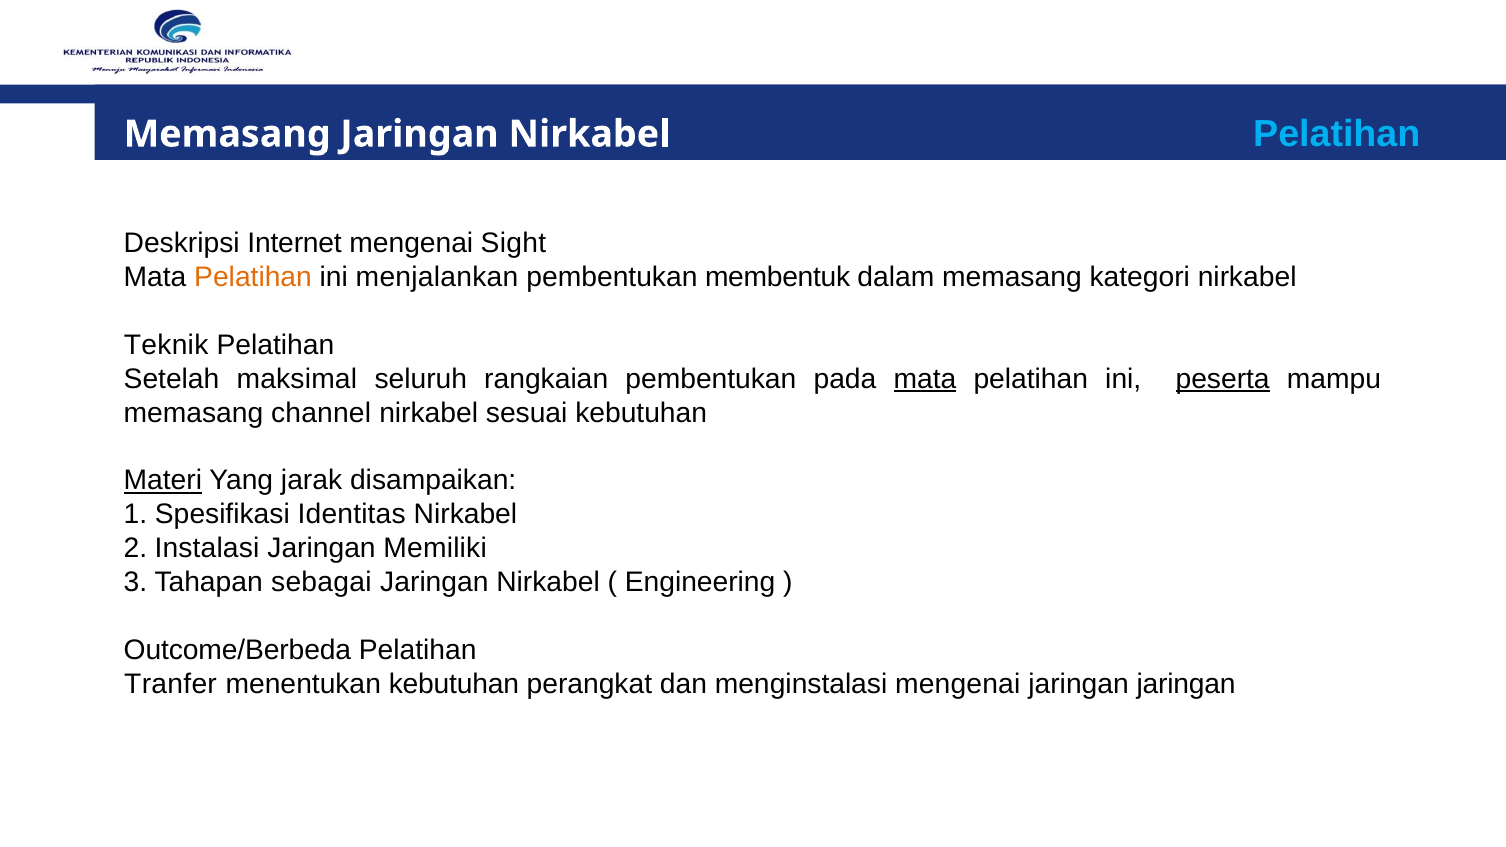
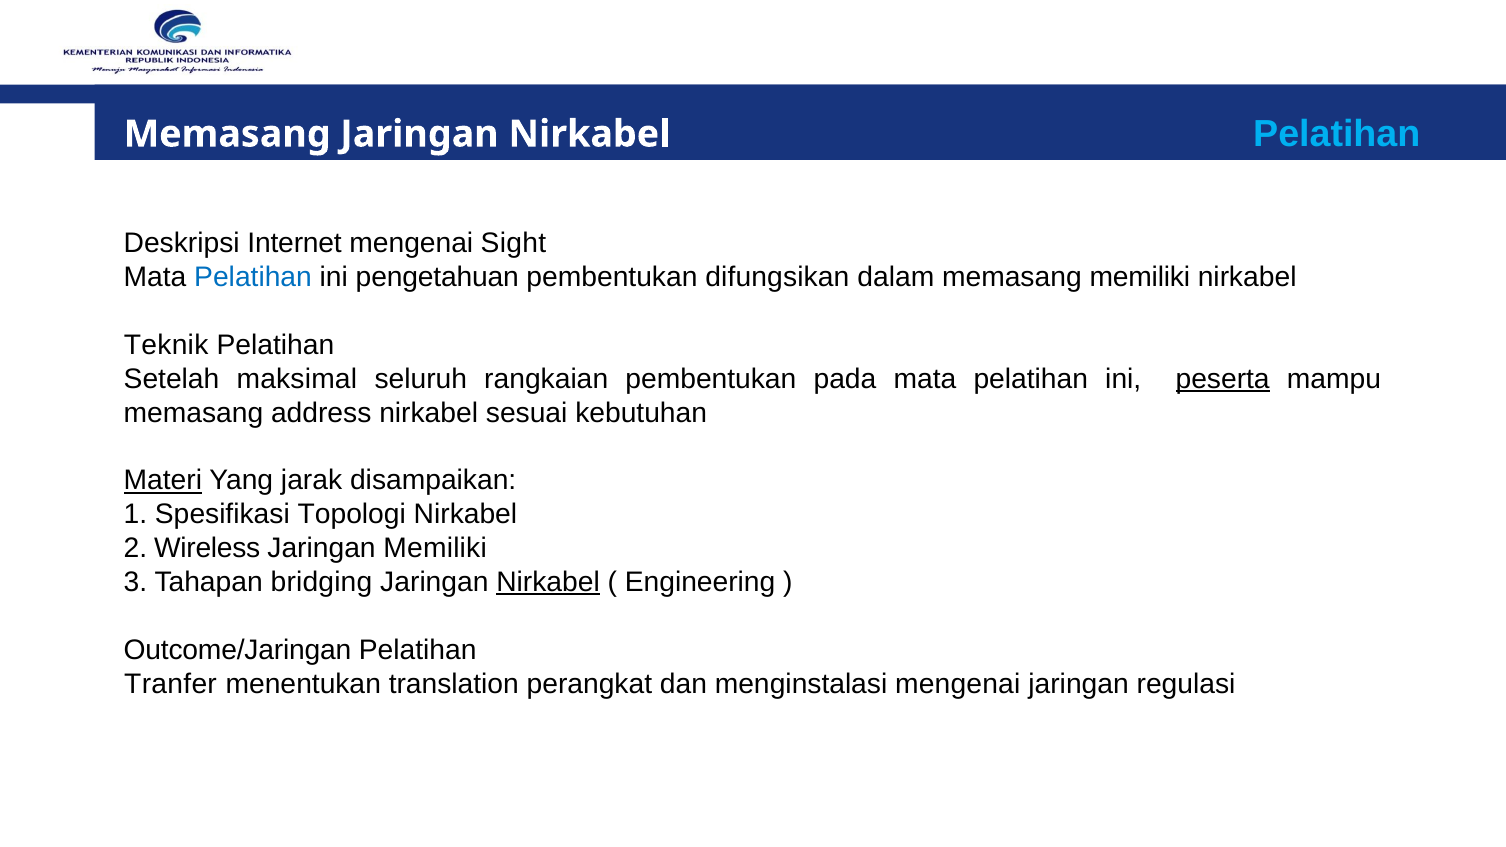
Pelatihan at (253, 277) colour: orange -> blue
menjalankan: menjalankan -> pengetahuan
membentuk: membentuk -> difungsikan
memasang kategori: kategori -> memiliki
mata at (925, 379) underline: present -> none
channel: channel -> address
Identitas: Identitas -> Topologi
Instalasi: Instalasi -> Wireless
sebagai: sebagai -> bridging
Nirkabel at (548, 582) underline: none -> present
Outcome/Berbeda: Outcome/Berbeda -> Outcome/Jaringan
menentukan kebutuhan: kebutuhan -> translation
jaringan jaringan: jaringan -> regulasi
